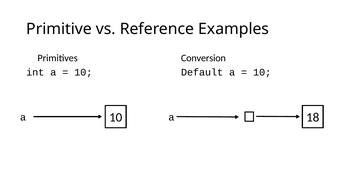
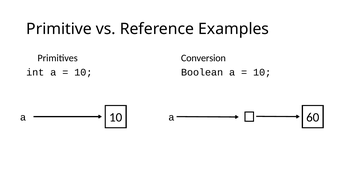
Default: Default -> Boolean
18: 18 -> 60
